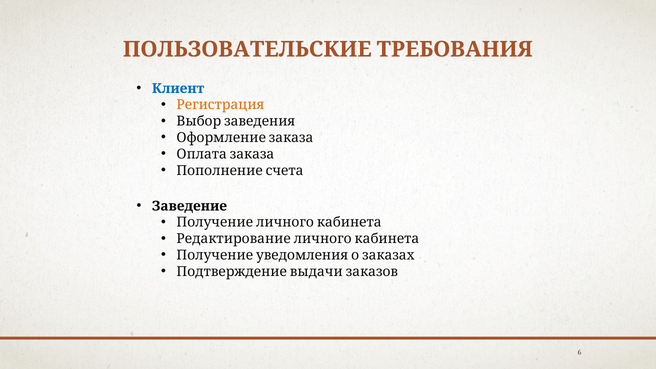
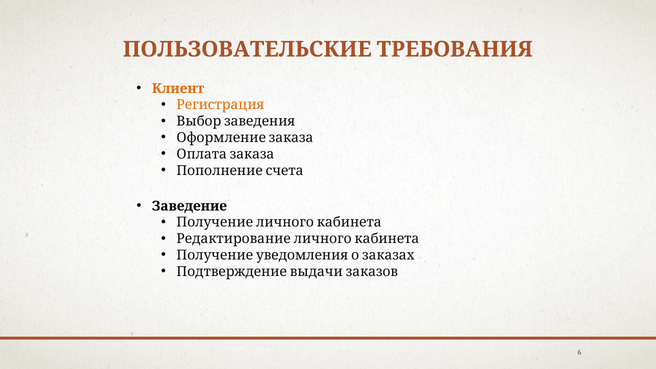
Клиент colour: blue -> orange
